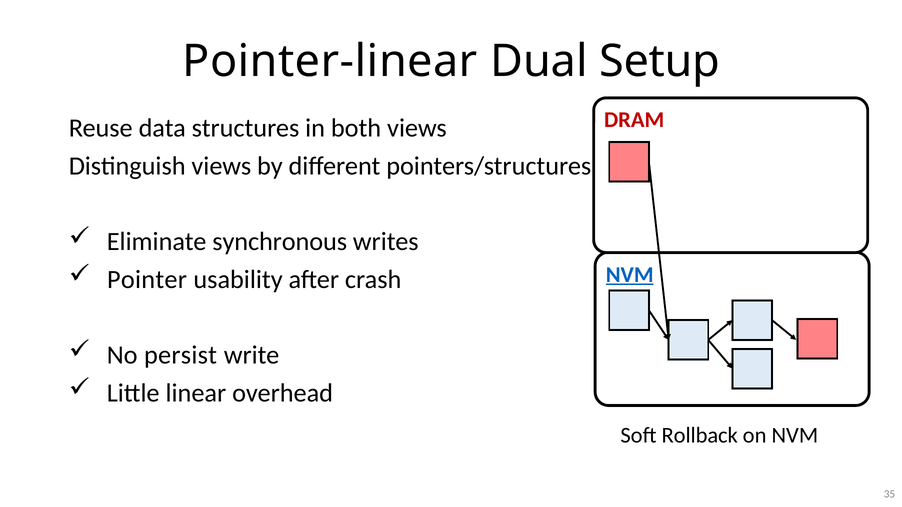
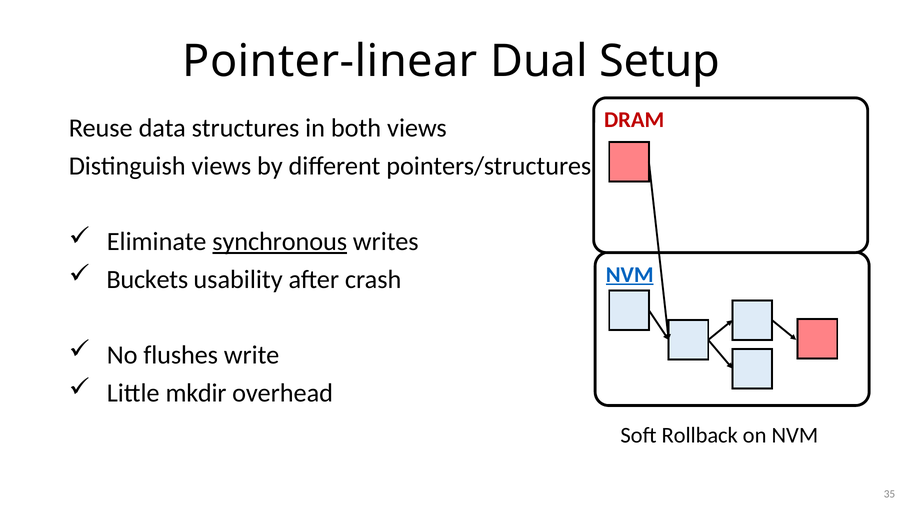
synchronous underline: none -> present
Pointer: Pointer -> Buckets
persist: persist -> flushes
linear: linear -> mkdir
